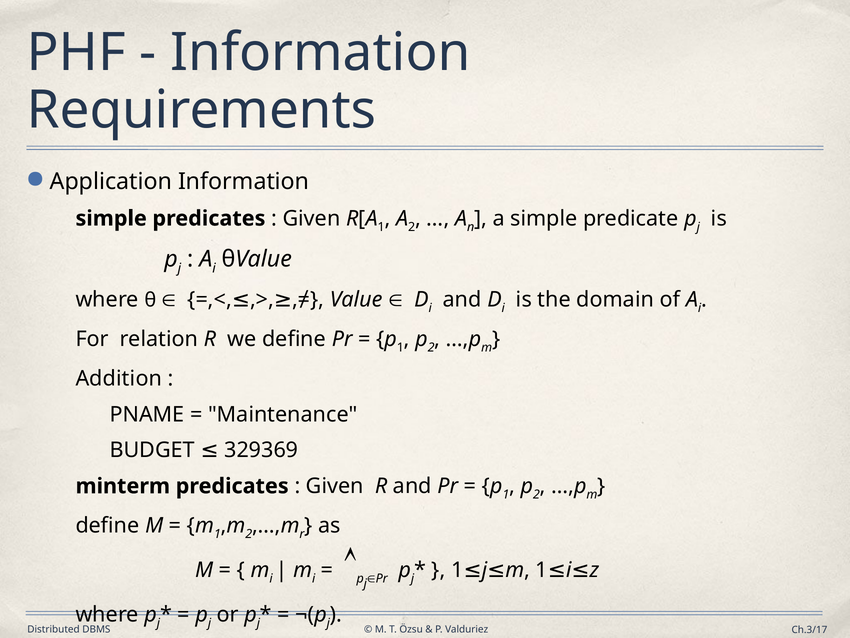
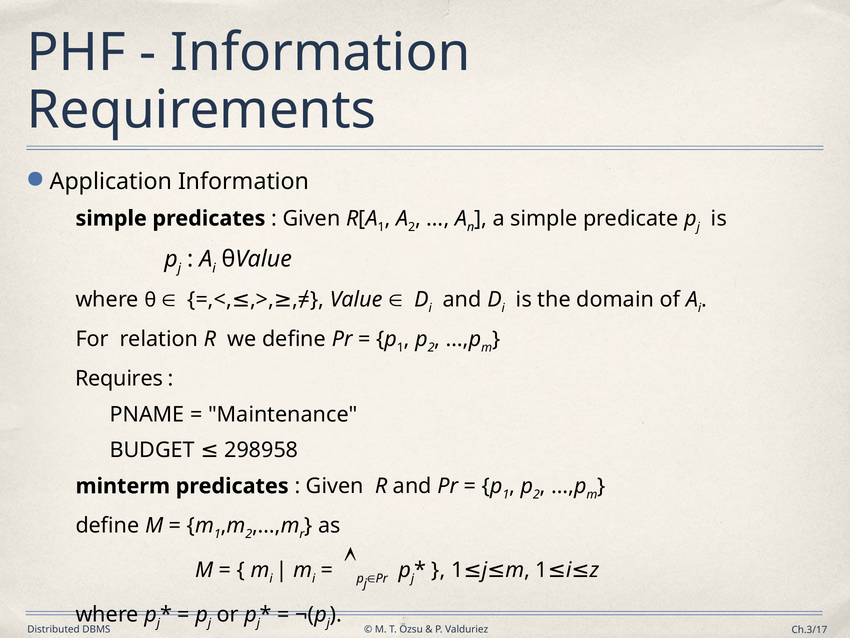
Addition: Addition -> Requires
329369: 329369 -> 298958
